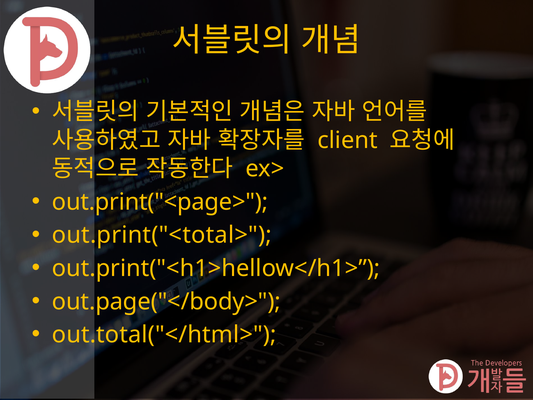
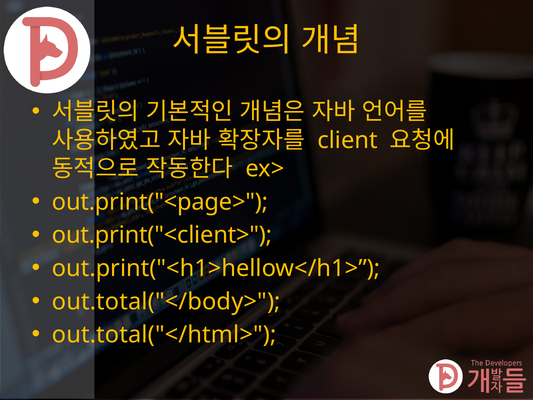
out.print("<total>: out.print("<total> -> out.print("<client>
out.page("</body>: out.page("</body> -> out.total("</body>
